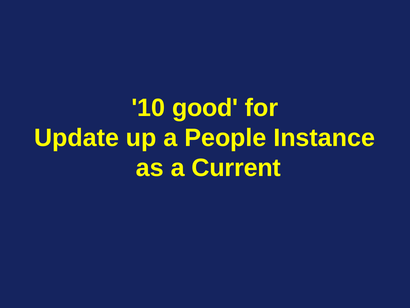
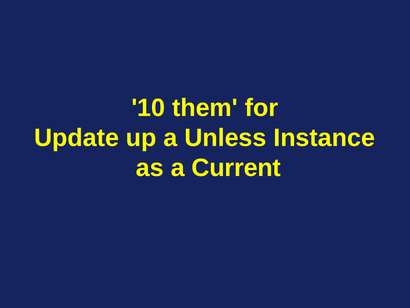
good: good -> them
People: People -> Unless
